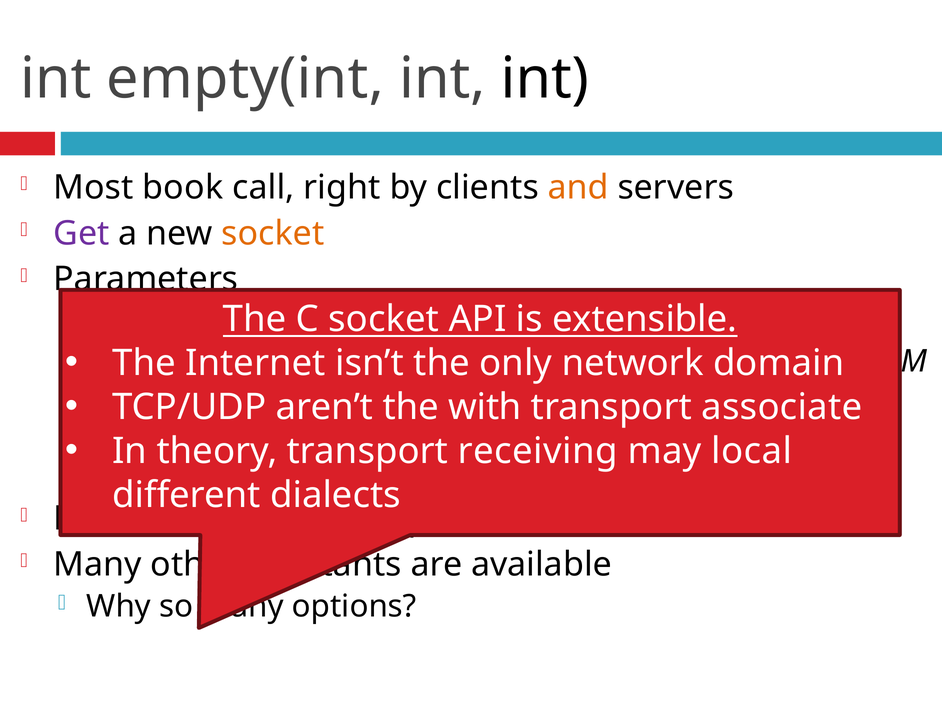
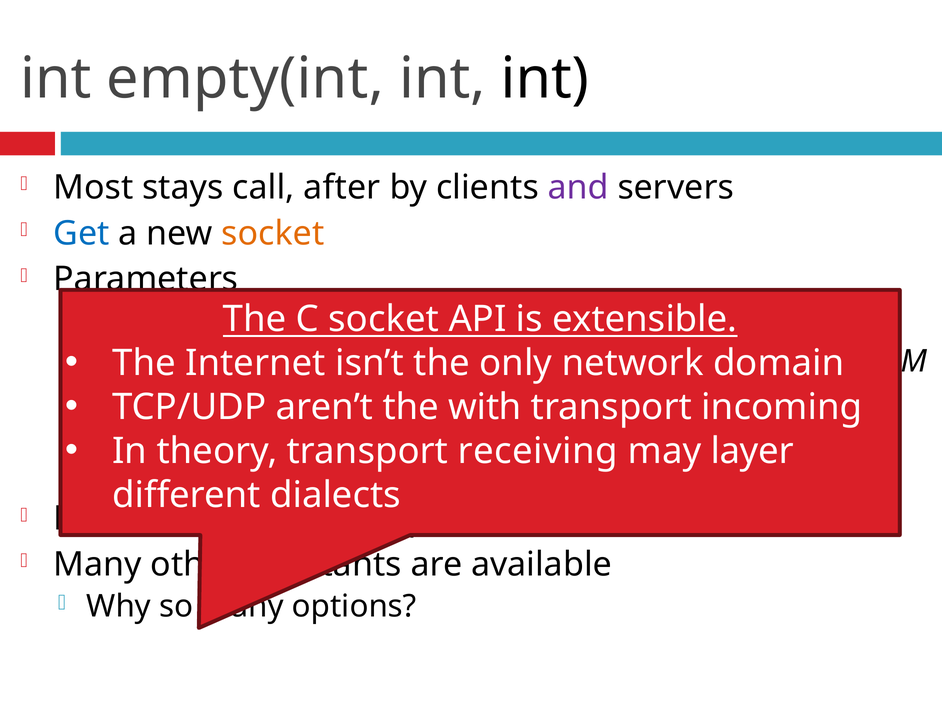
book: book -> stays
right: right -> after
and colour: orange -> purple
Get colour: purple -> blue
associate: associate -> incoming
local: local -> layer
